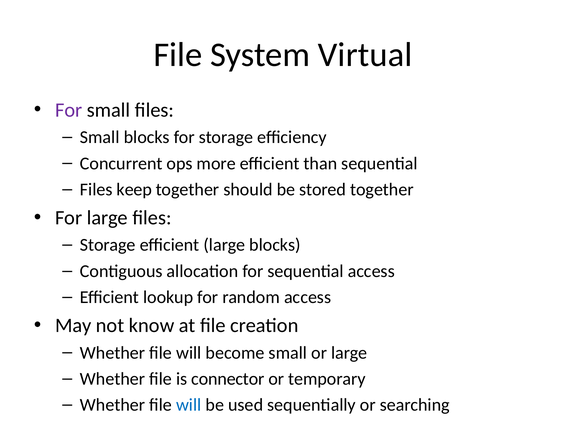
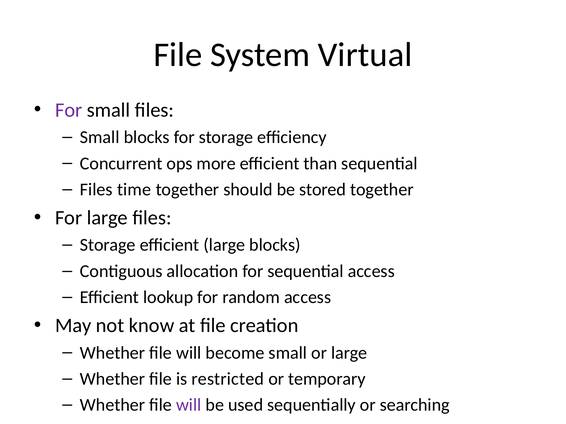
keep: keep -> time
connector: connector -> restricted
will at (189, 405) colour: blue -> purple
